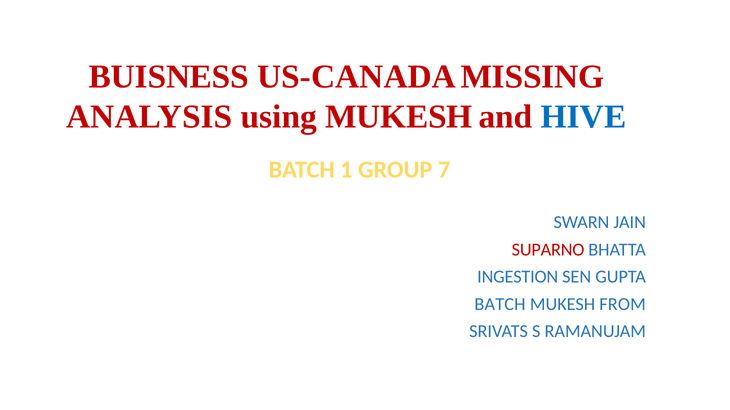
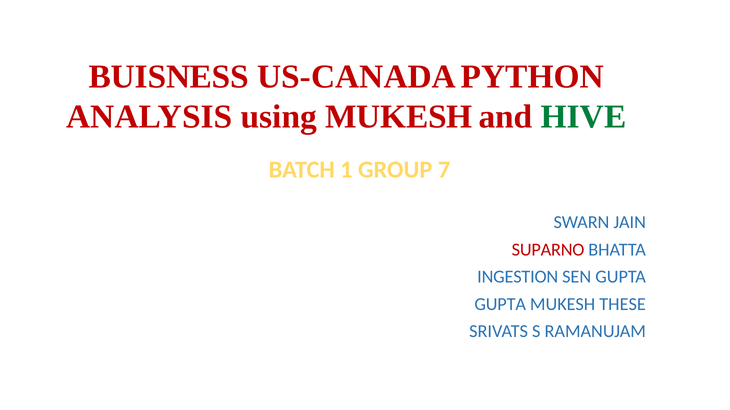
MISSING: MISSING -> PYTHON
HIVE colour: blue -> green
BATCH at (500, 305): BATCH -> GUPTA
FROM: FROM -> THESE
